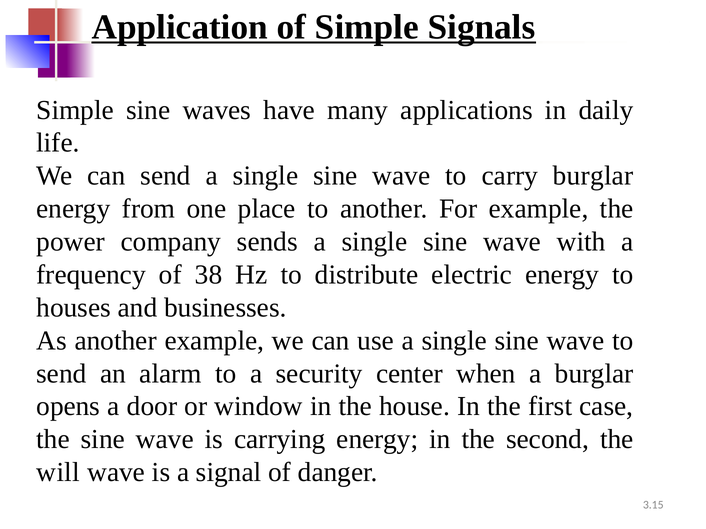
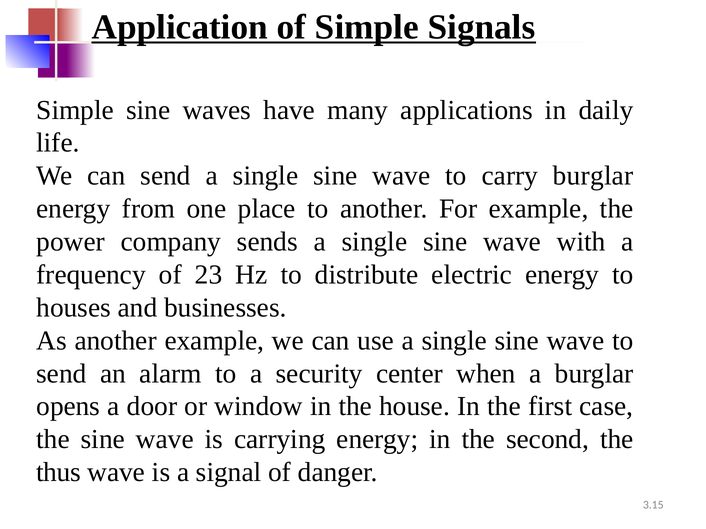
38: 38 -> 23
will: will -> thus
